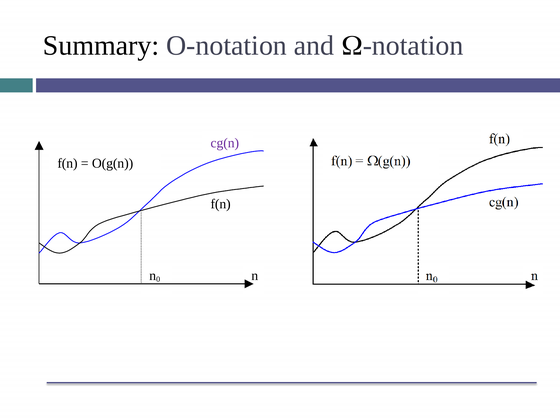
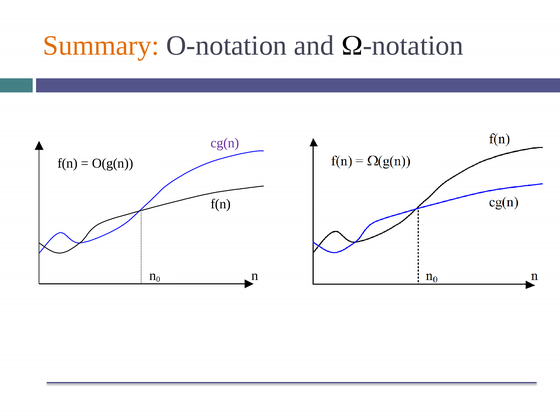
Summary colour: black -> orange
